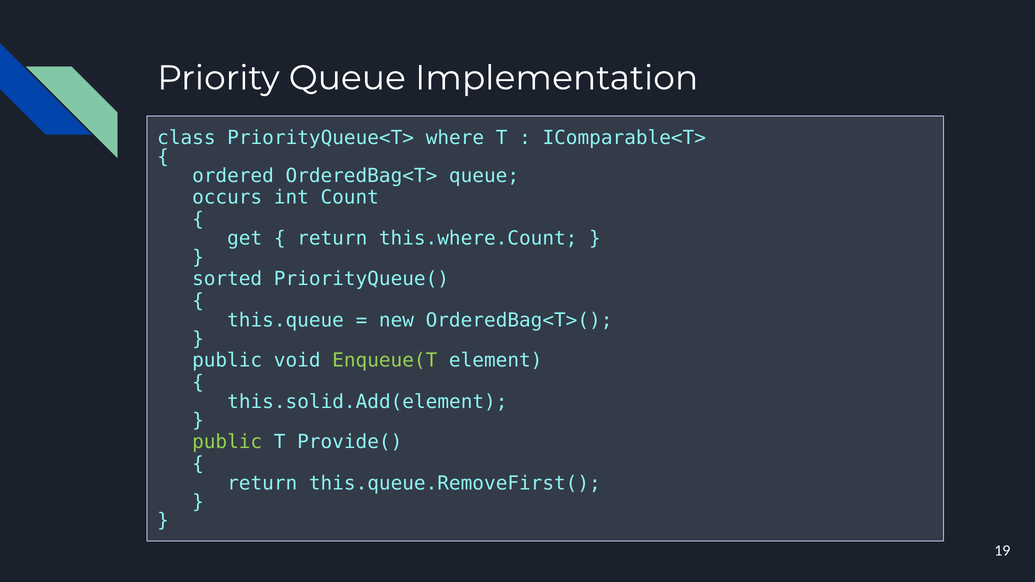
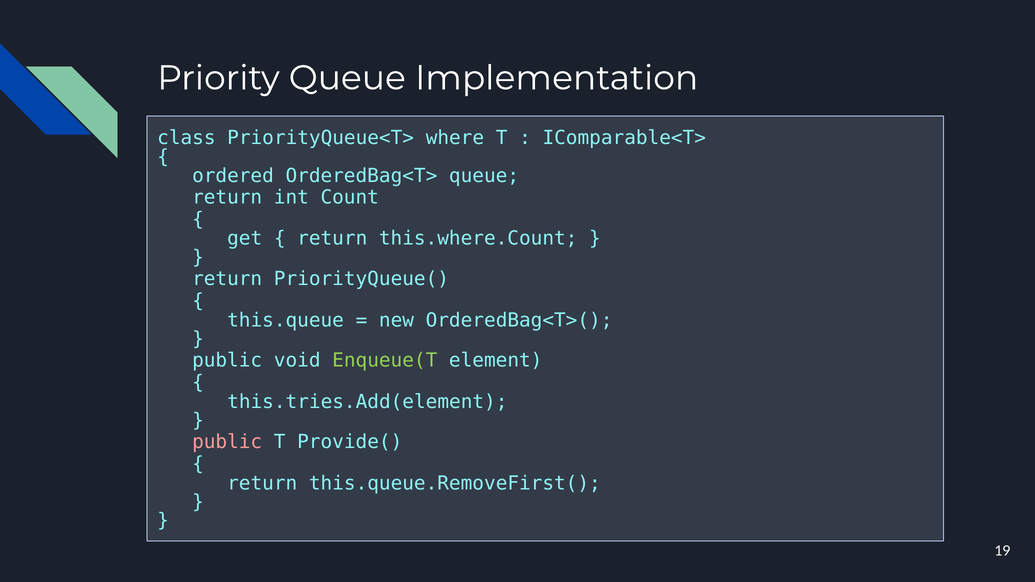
occurs at (227, 197): occurs -> return
sorted at (227, 279): sorted -> return
this.solid.Add(element: this.solid.Add(element -> this.tries.Add(element
public at (227, 442) colour: light green -> pink
